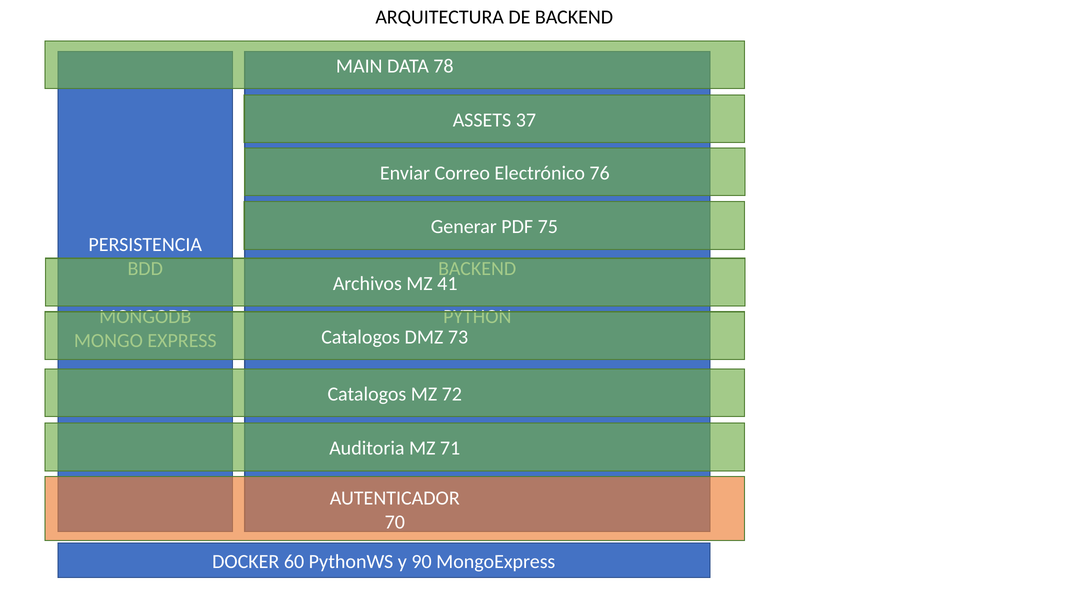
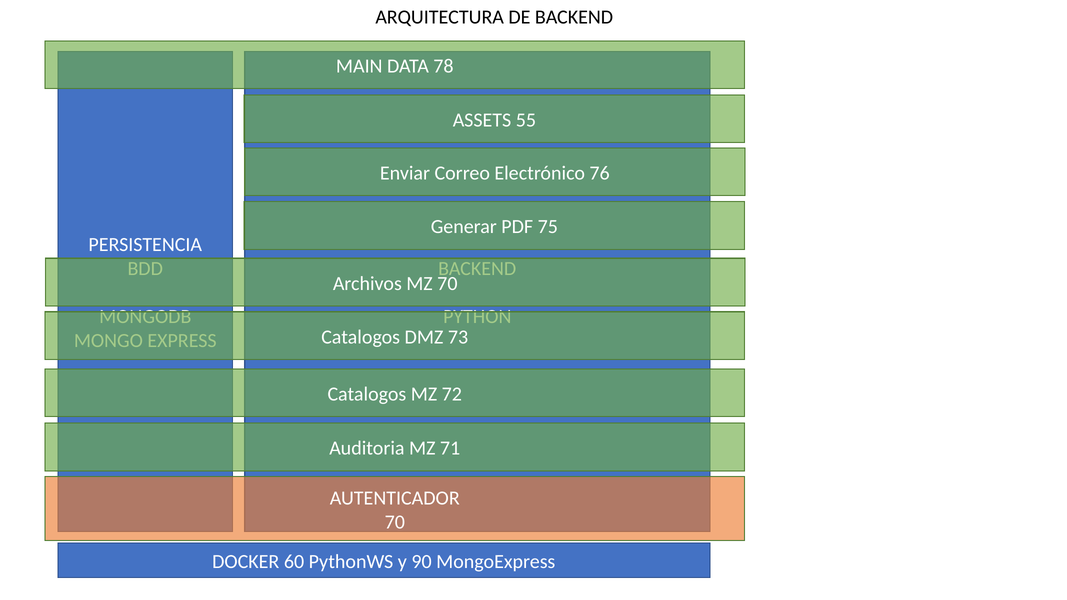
37: 37 -> 55
MZ 41: 41 -> 70
